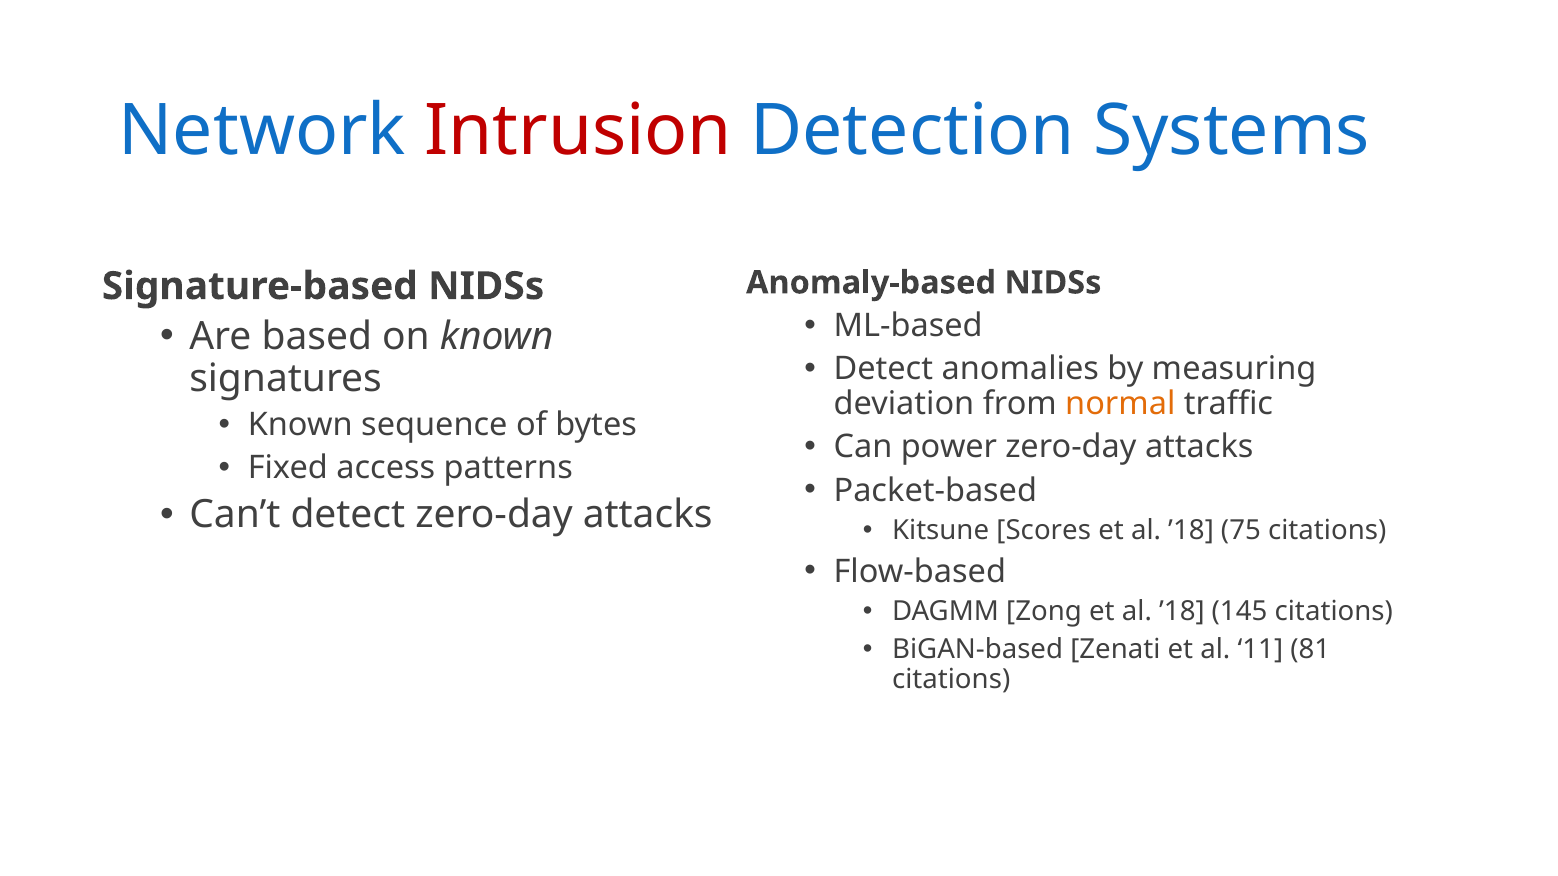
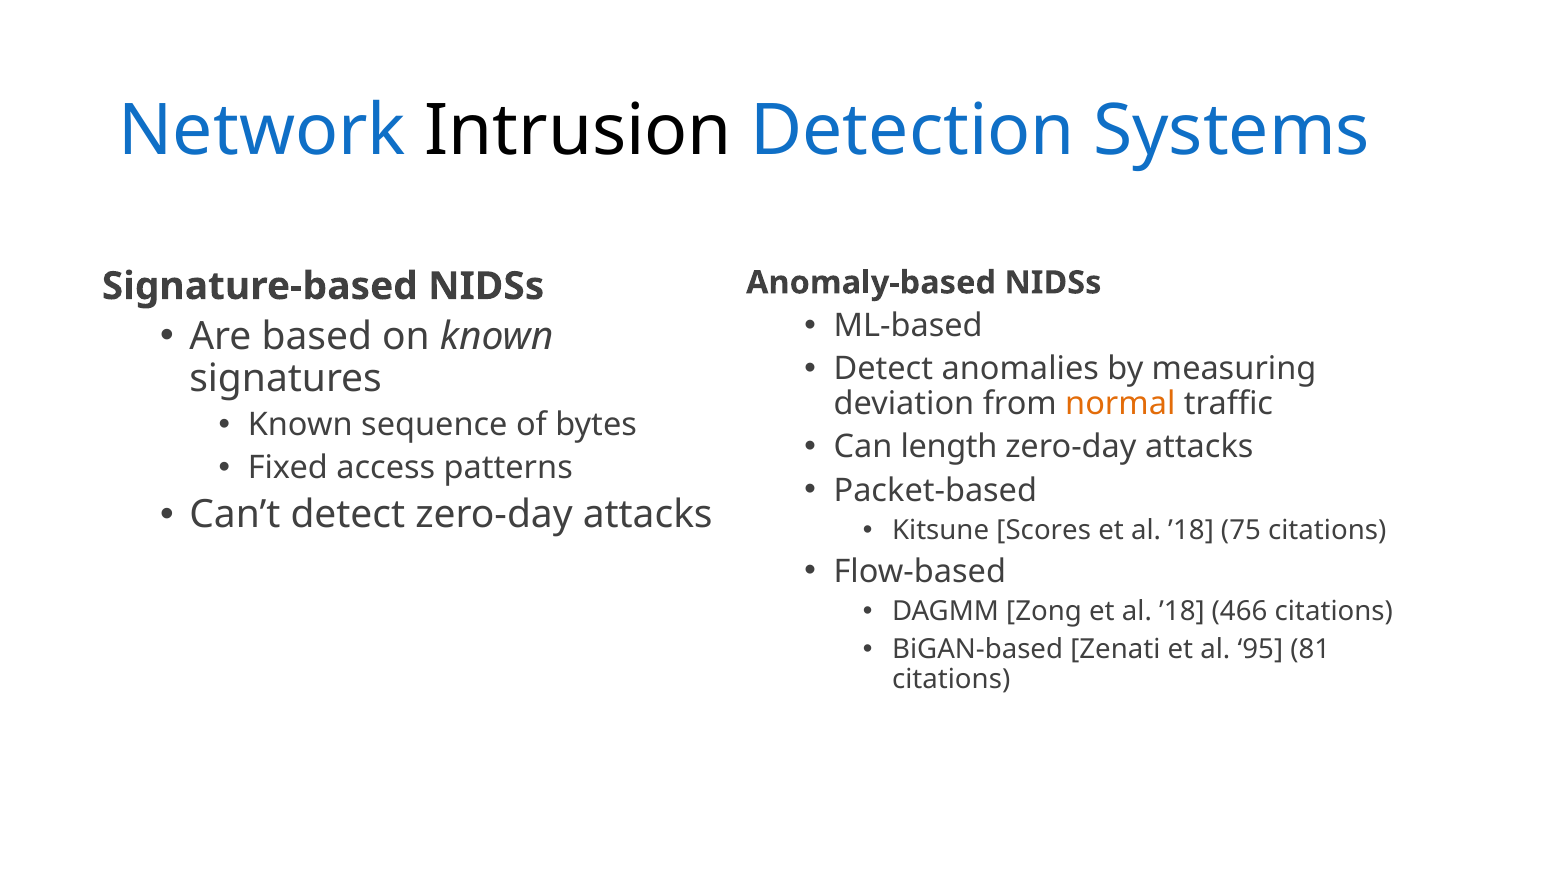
Intrusion colour: red -> black
power: power -> length
145: 145 -> 466
11: 11 -> 95
